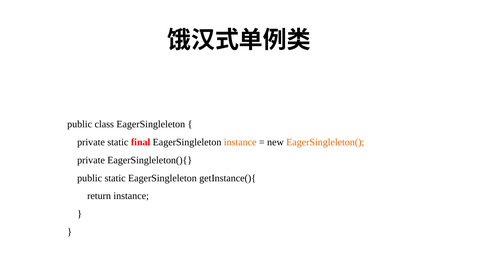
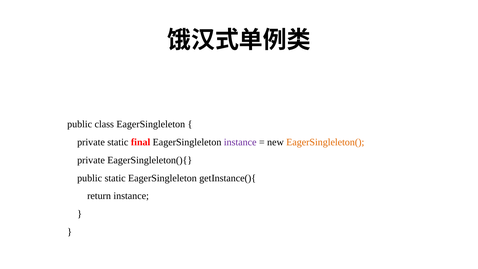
instance at (240, 142) colour: orange -> purple
